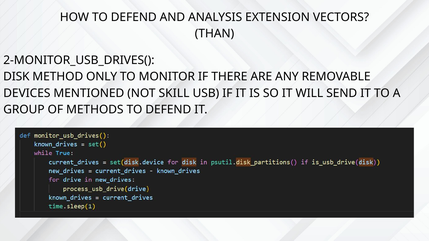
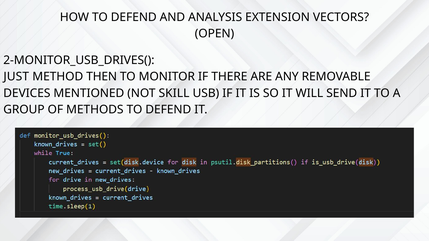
THAN: THAN -> OPEN
DISK: DISK -> JUST
ONLY: ONLY -> THEN
